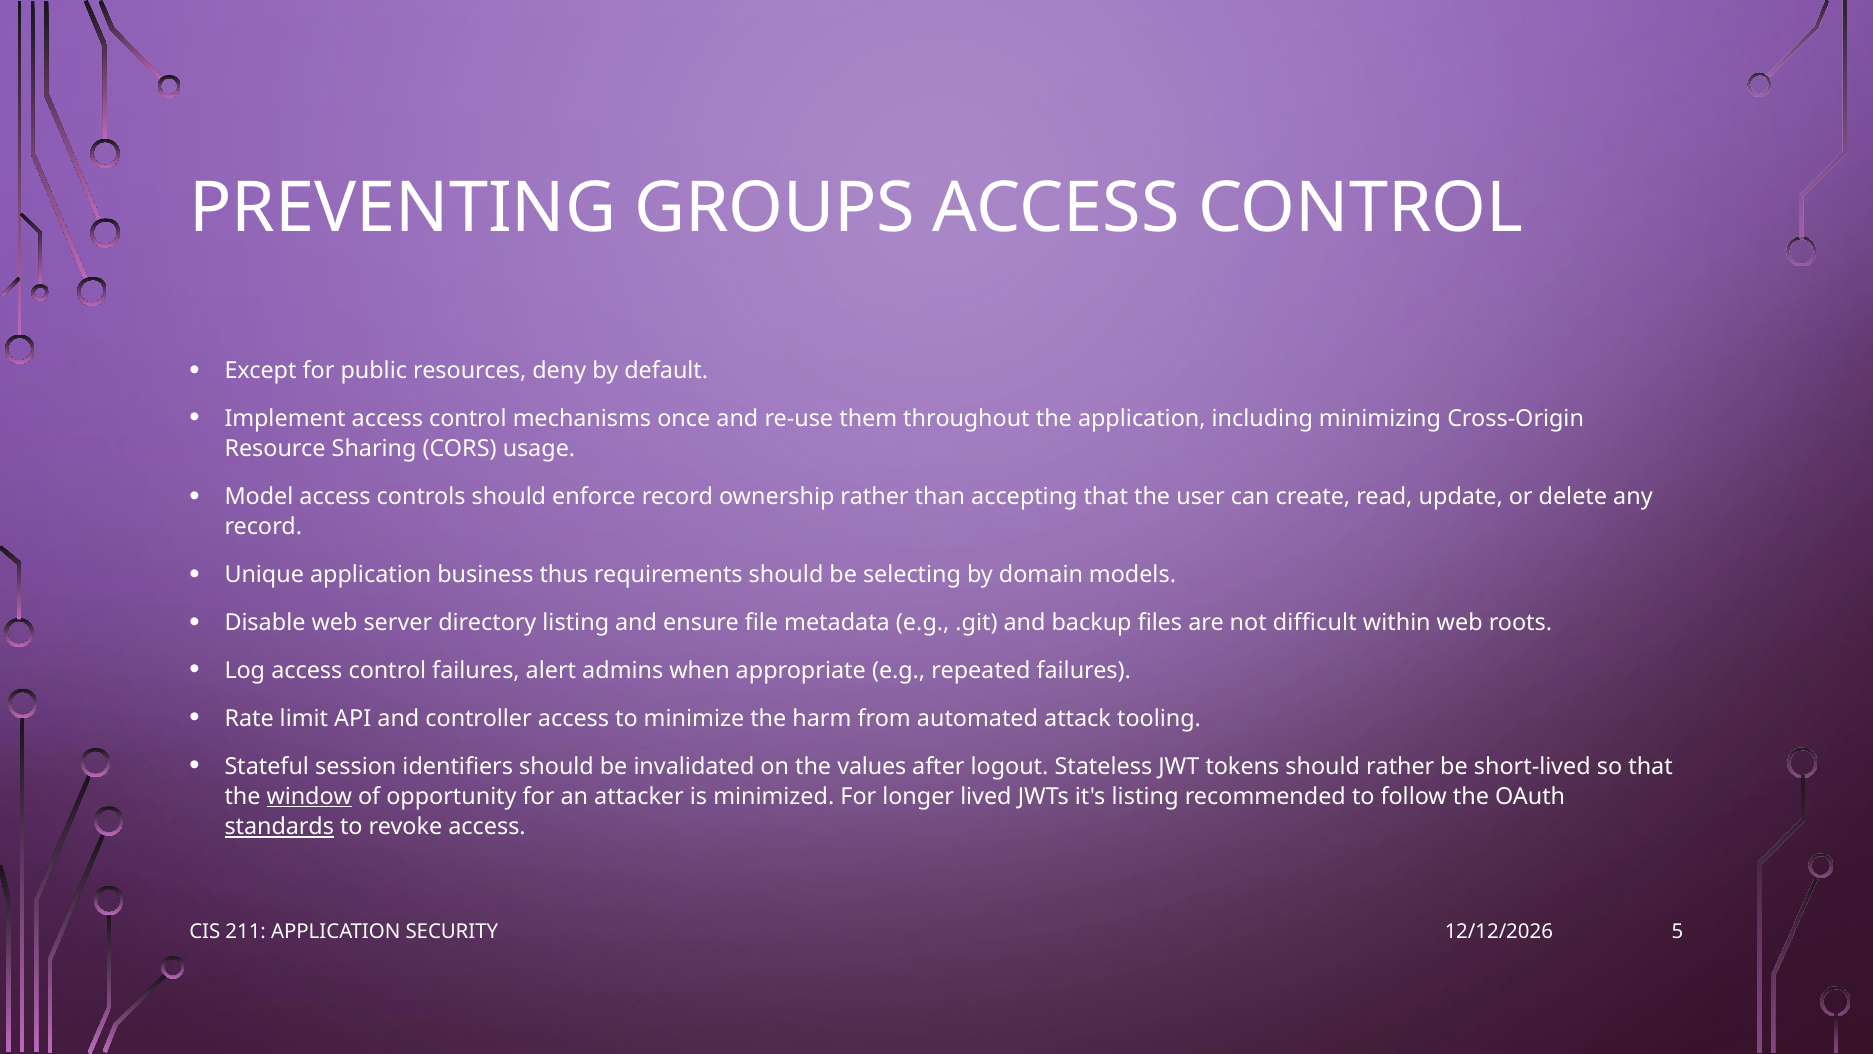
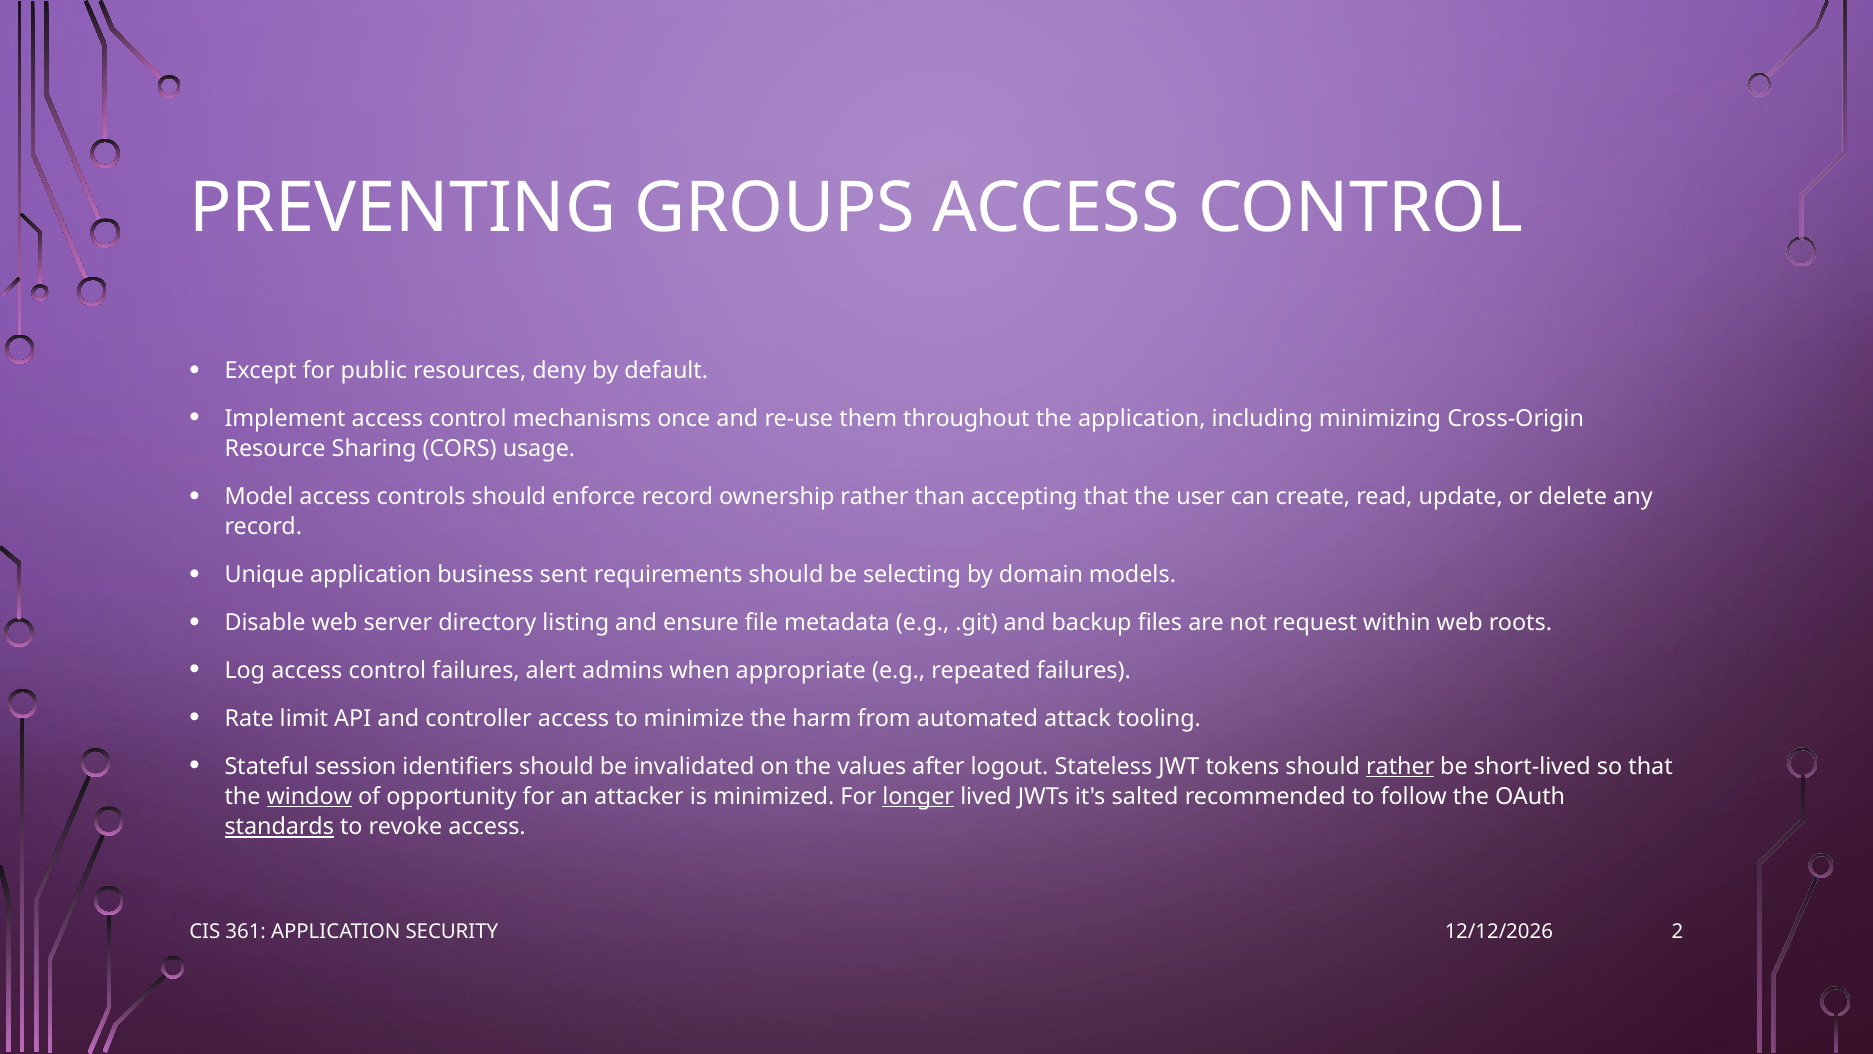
thus: thus -> sent
difficult: difficult -> request
rather at (1400, 766) underline: none -> present
longer underline: none -> present
it's listing: listing -> salted
211: 211 -> 361
5: 5 -> 2
